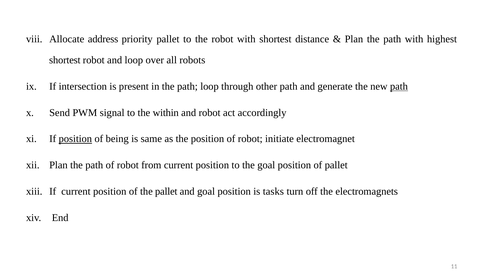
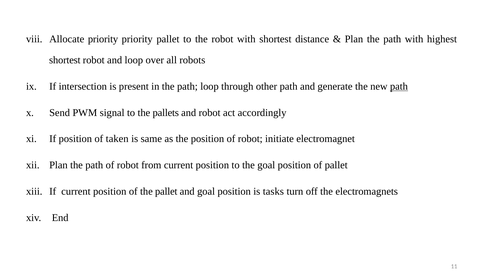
Allocate address: address -> priority
within: within -> pallets
position at (75, 139) underline: present -> none
being: being -> taken
